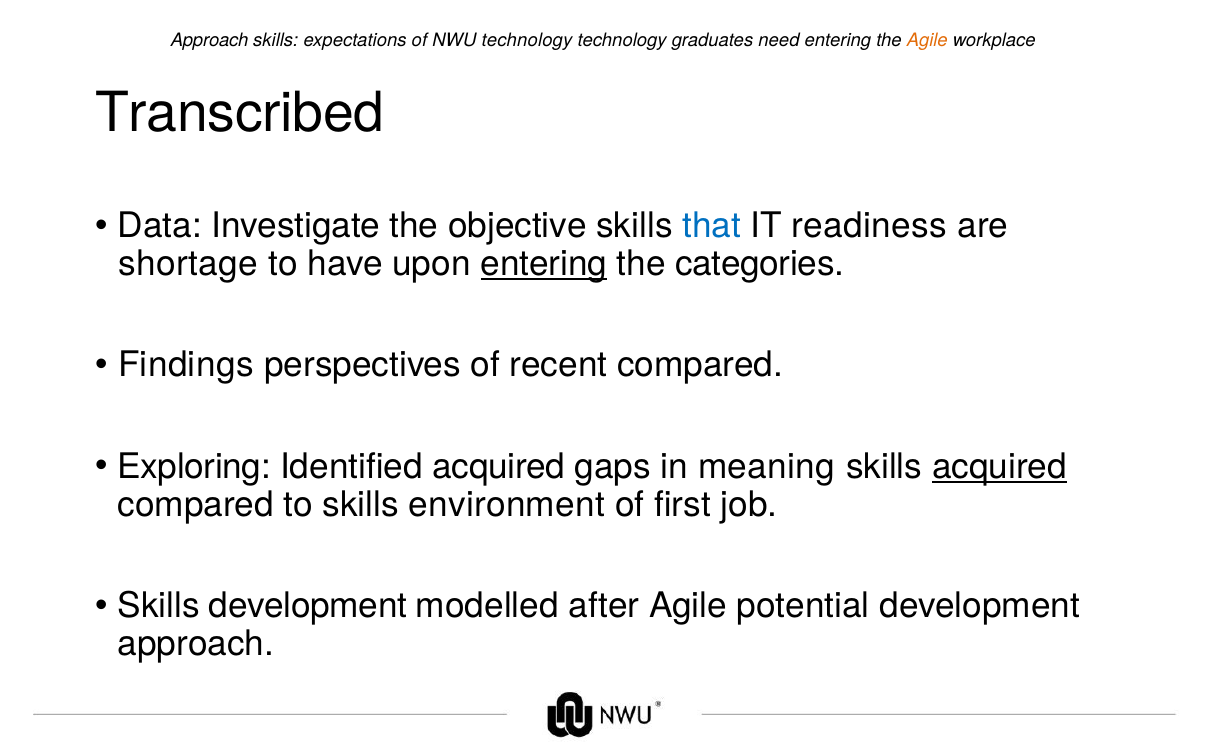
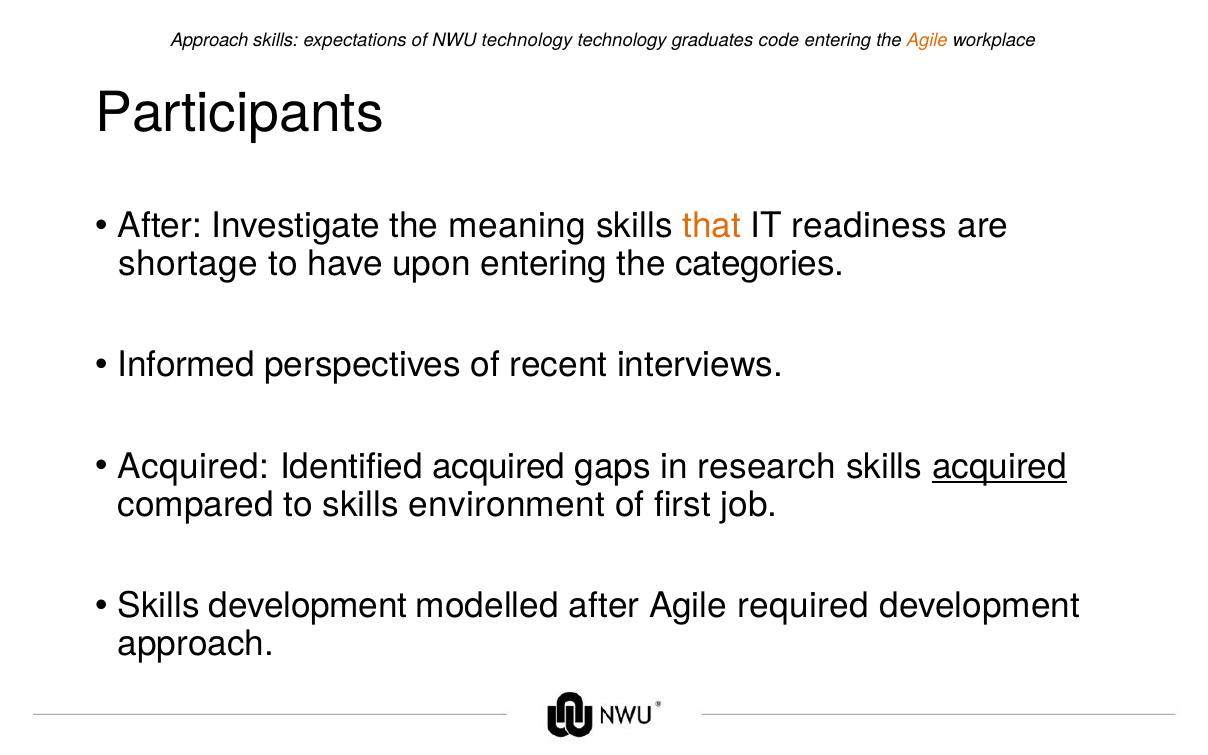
need: need -> code
Transcribed: Transcribed -> Participants
Data at (160, 226): Data -> After
objective: objective -> meaning
that colour: blue -> orange
entering at (544, 264) underline: present -> none
Findings: Findings -> Informed
recent compared: compared -> interviews
Exploring at (194, 466): Exploring -> Acquired
meaning: meaning -> research
potential: potential -> required
